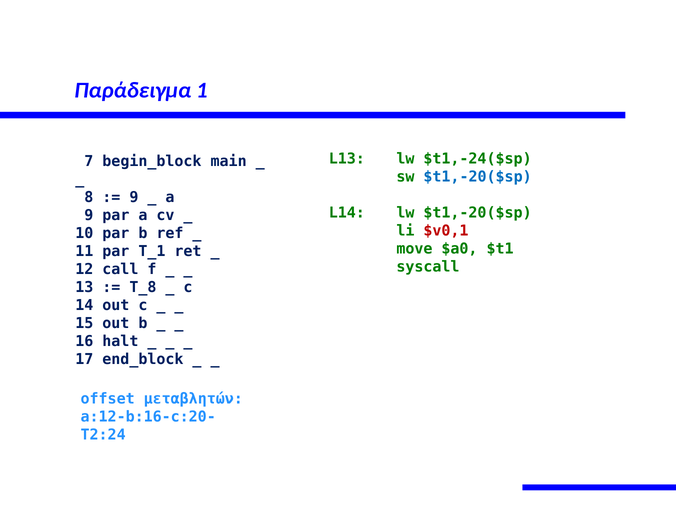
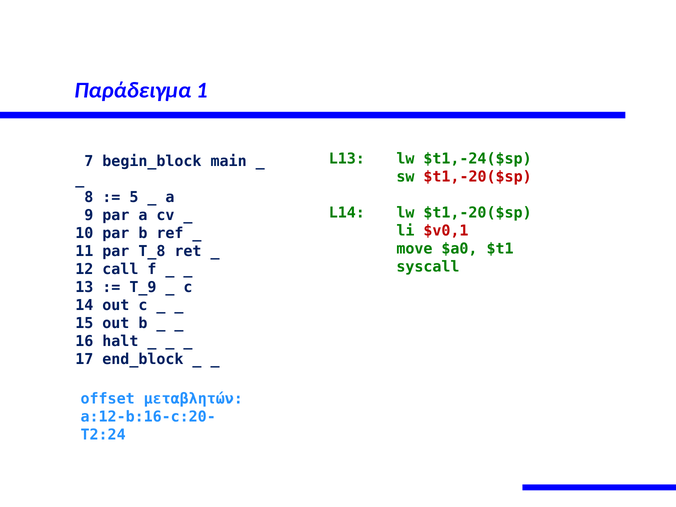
$t1,-20($sp at (478, 177) colour: blue -> red
9 at (134, 197): 9 -> 5
T_1: T_1 -> T_8
T_8: T_8 -> T_9
